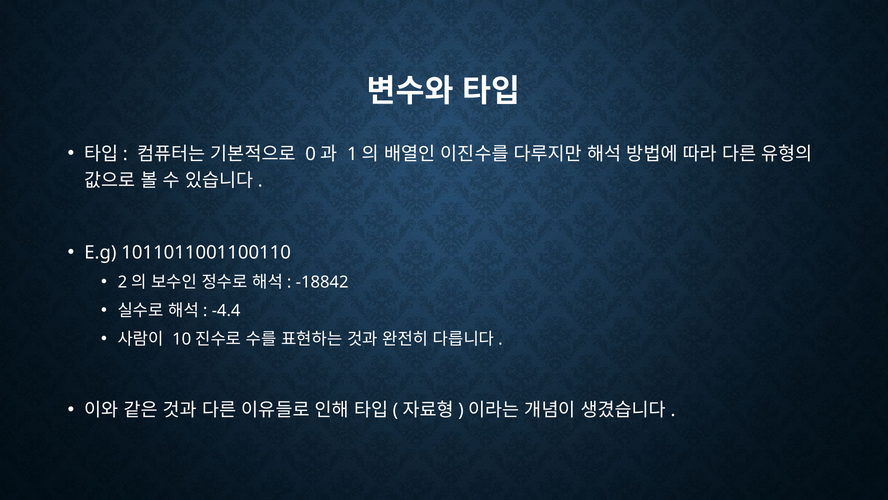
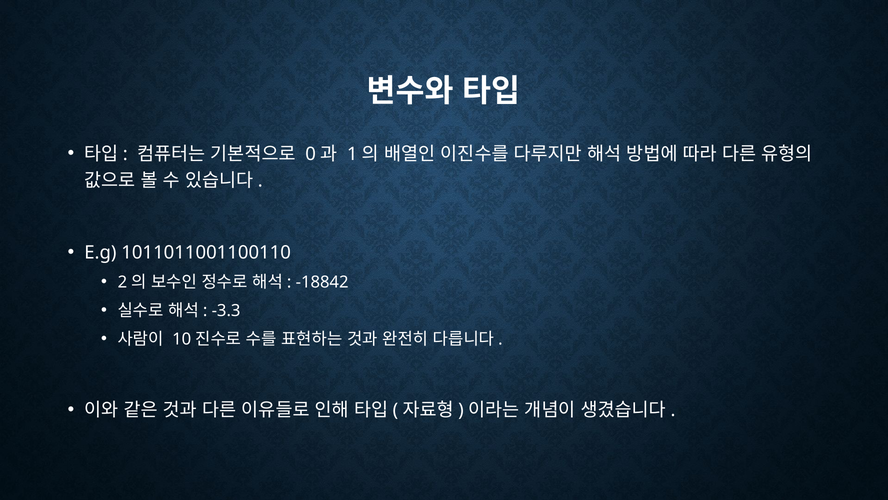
-4.4: -4.4 -> -3.3
